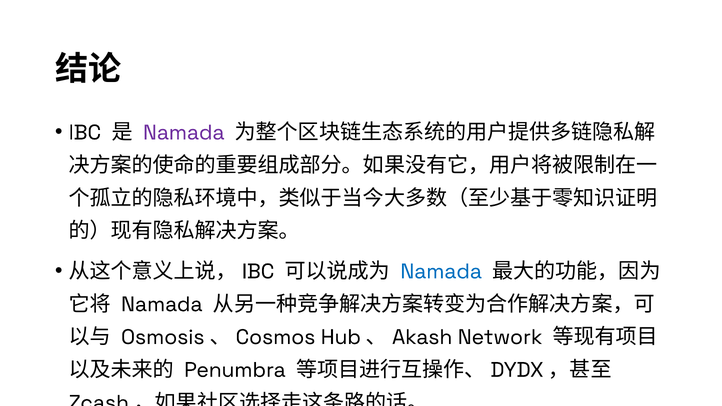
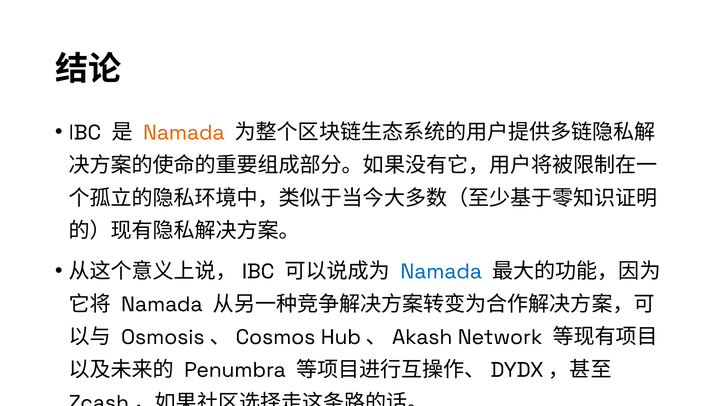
Namada at (184, 132) colour: purple -> orange
